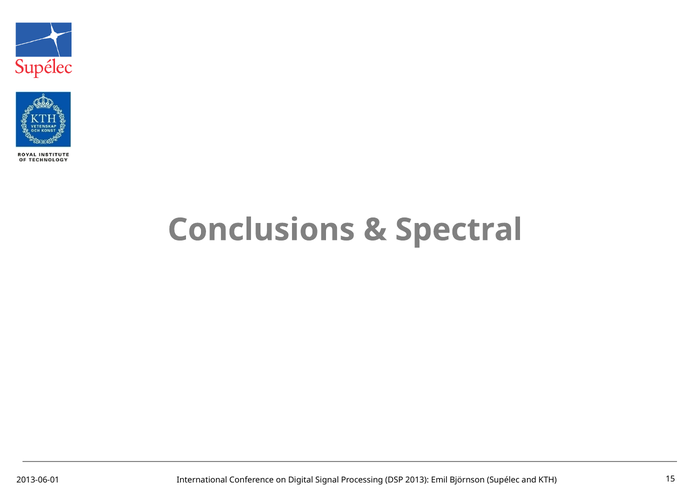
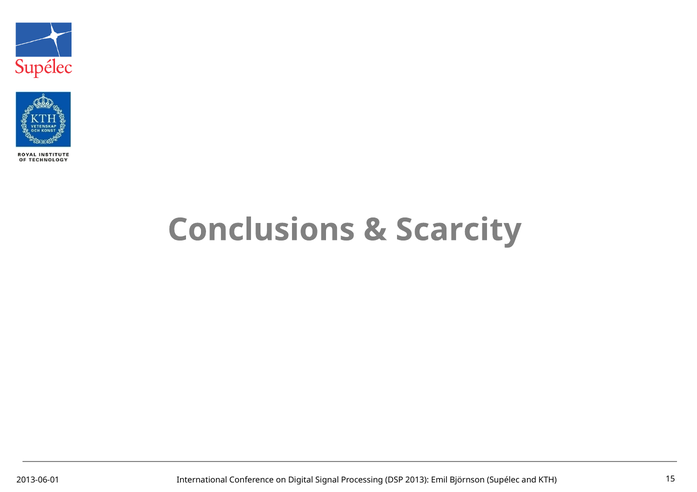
Spectral: Spectral -> Scarcity
